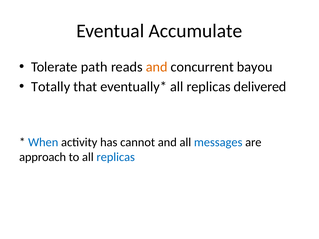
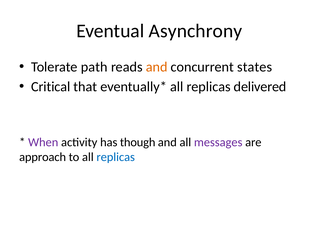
Accumulate: Accumulate -> Asynchrony
bayou: bayou -> states
Totally: Totally -> Critical
When colour: blue -> purple
cannot: cannot -> though
messages colour: blue -> purple
